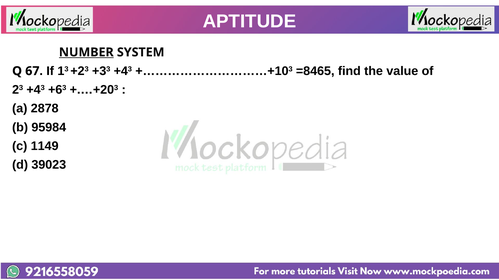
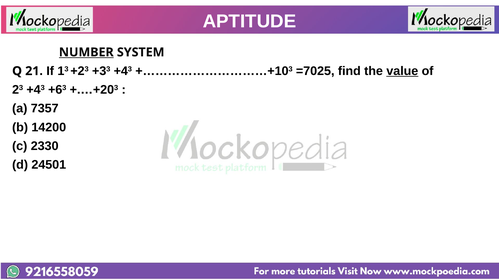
67: 67 -> 21
=8465: =8465 -> =7025
value underline: none -> present
2878: 2878 -> 7357
95984: 95984 -> 14200
1149: 1149 -> 2330
39023: 39023 -> 24501
